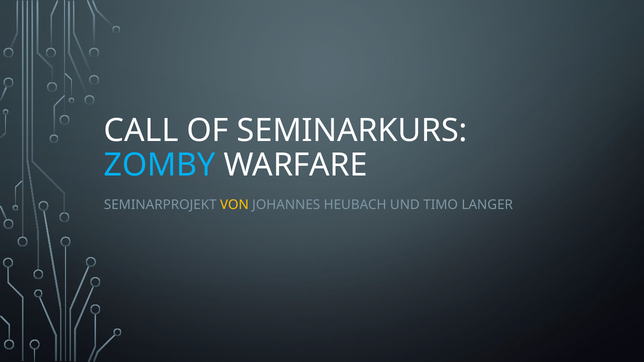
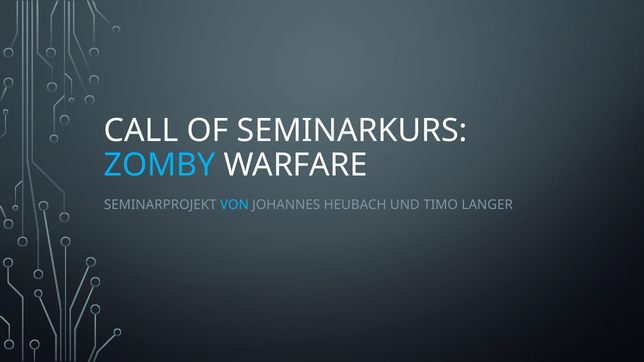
VON colour: yellow -> light blue
